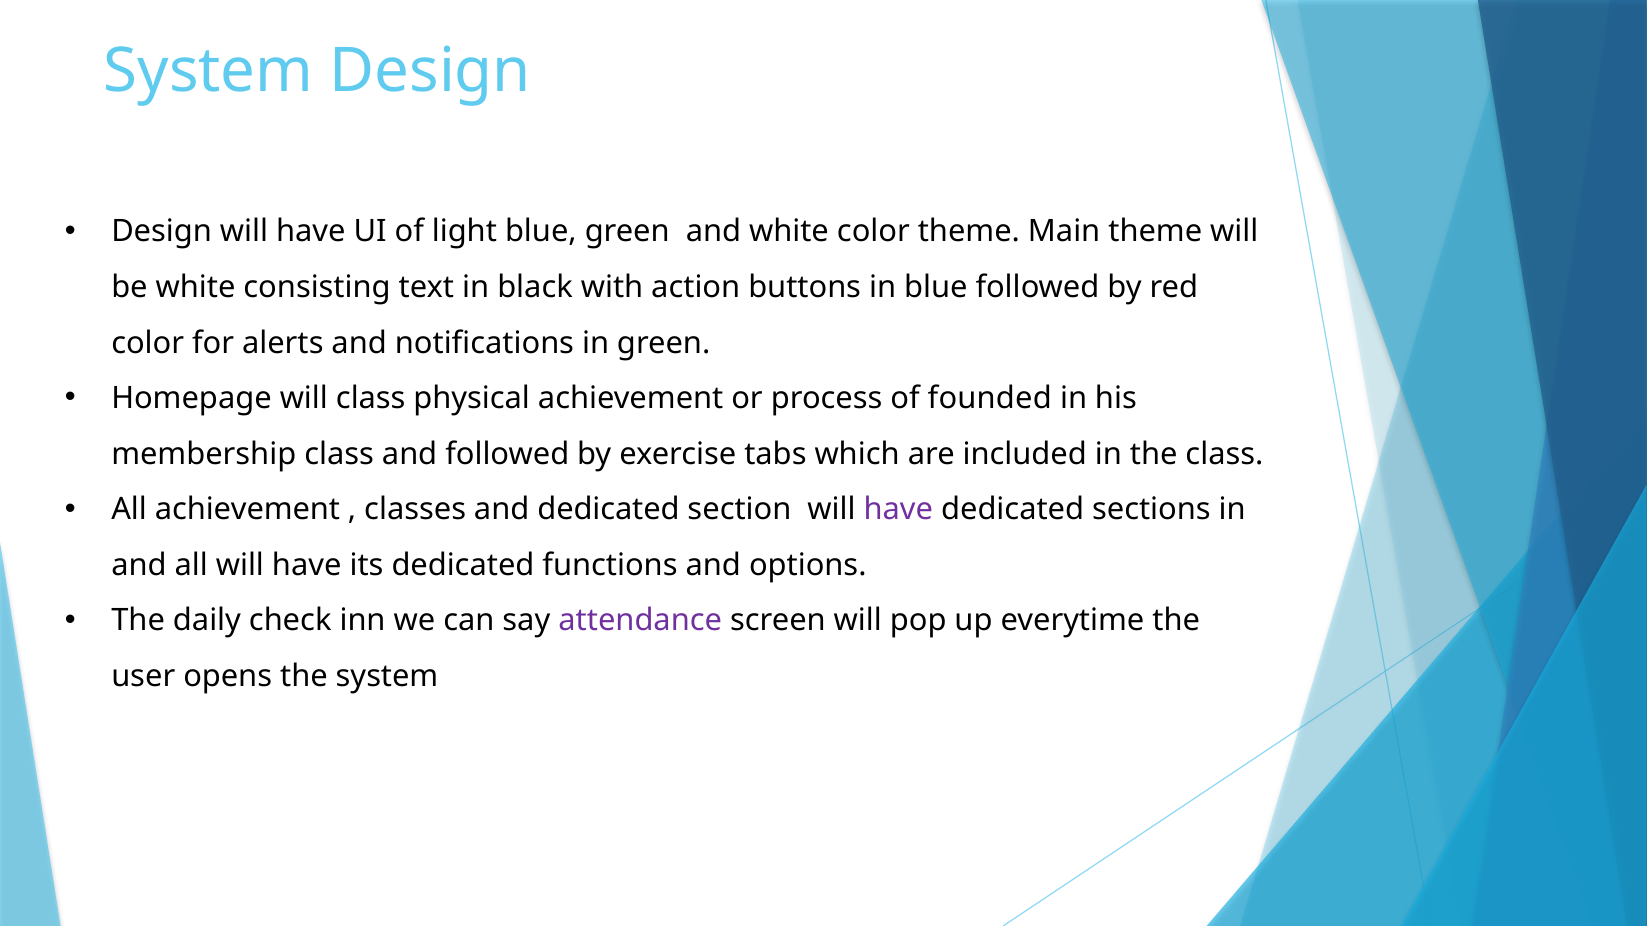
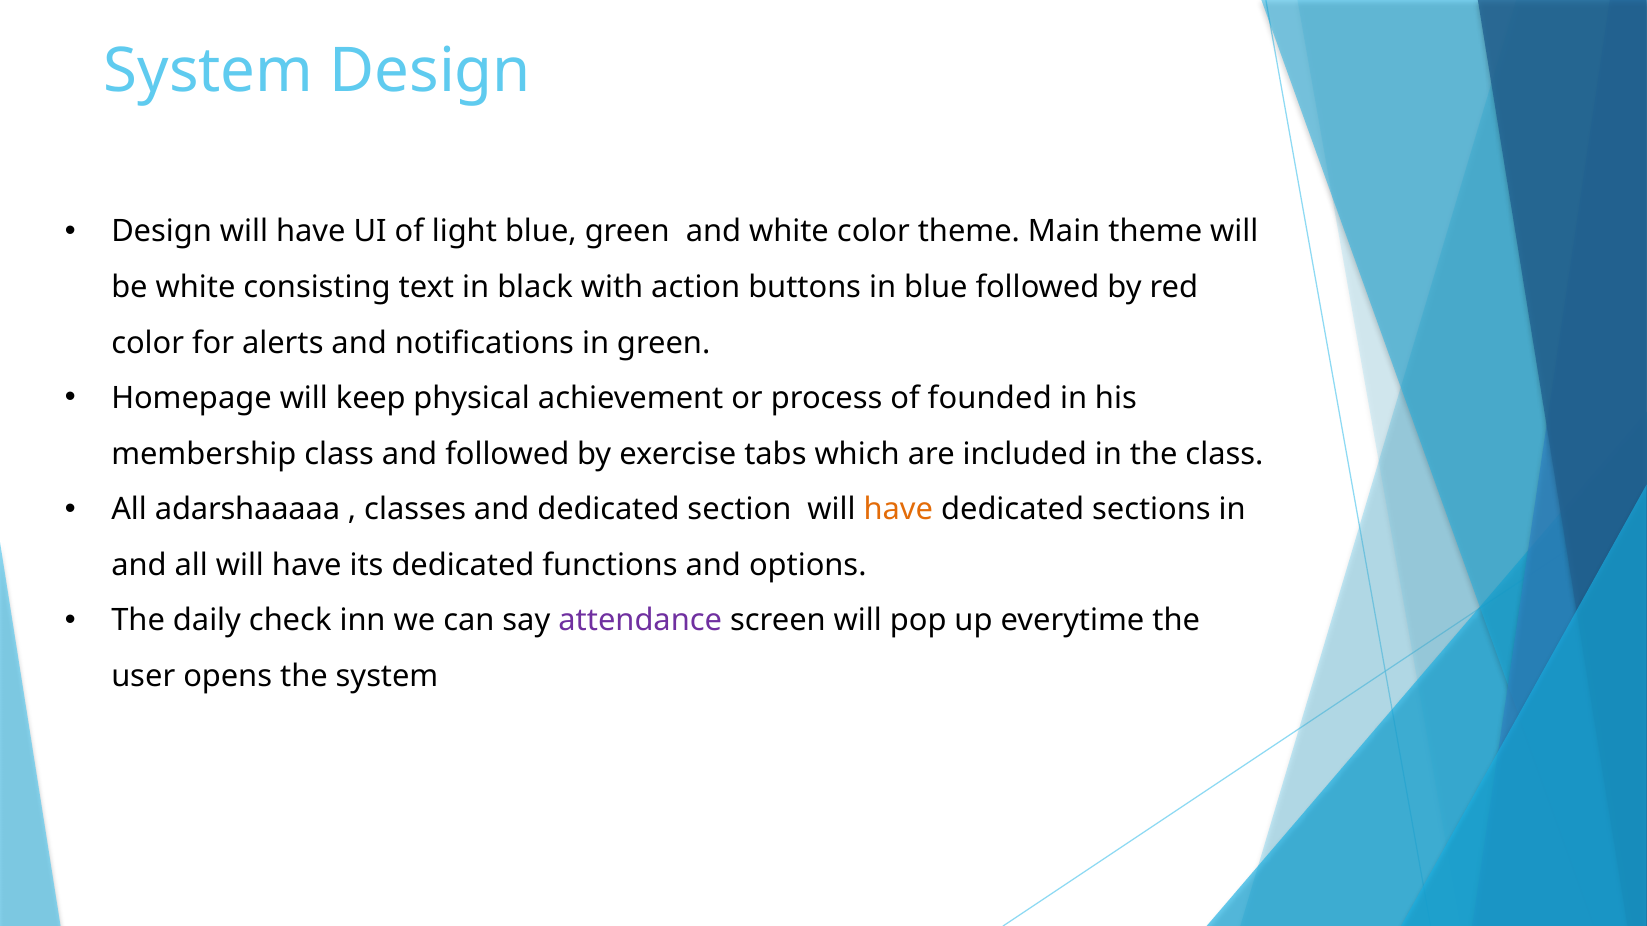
will class: class -> keep
All achievement: achievement -> adarshaaaaa
have at (898, 510) colour: purple -> orange
